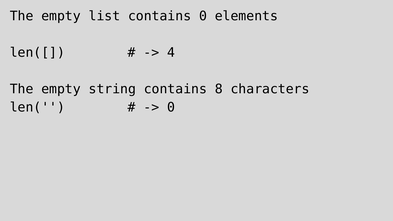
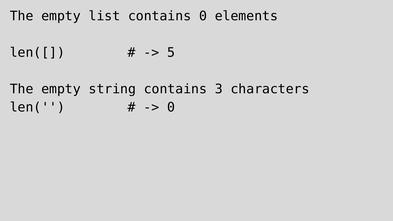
4: 4 -> 5
8: 8 -> 3
